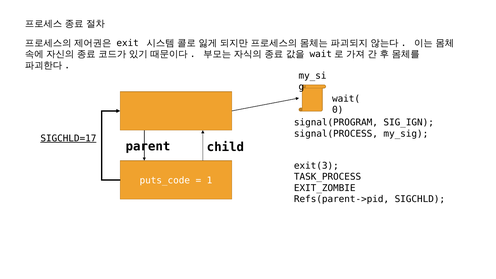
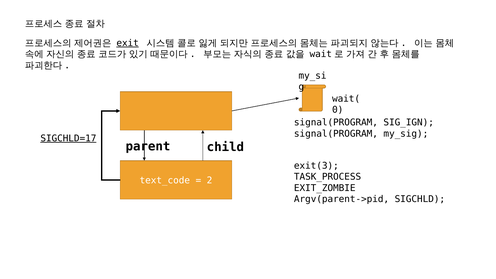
exit underline: none -> present
signal(PROCESS at (336, 134): signal(PROCESS -> signal(PROGRAM
puts_code: puts_code -> text_code
1: 1 -> 2
Refs(parent->pid: Refs(parent->pid -> Argv(parent->pid
